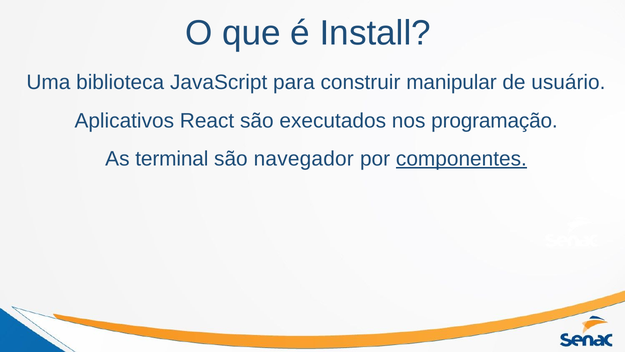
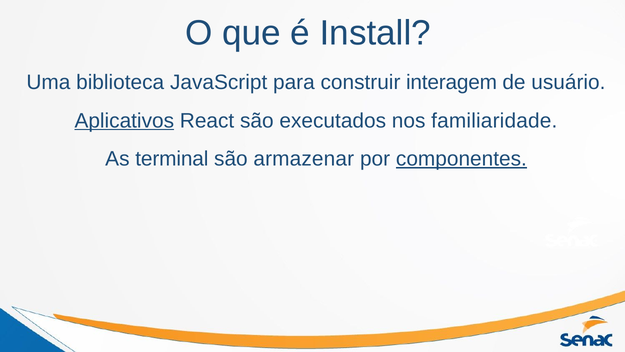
manipular: manipular -> interagem
Aplicativos underline: none -> present
programação: programação -> familiaridade
navegador: navegador -> armazenar
